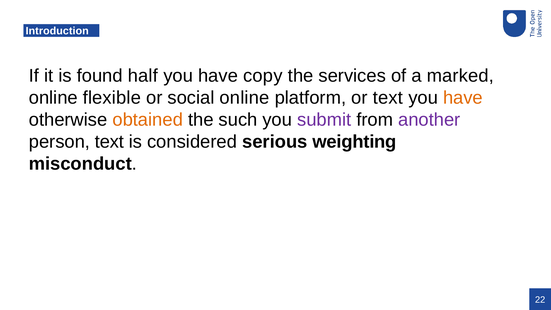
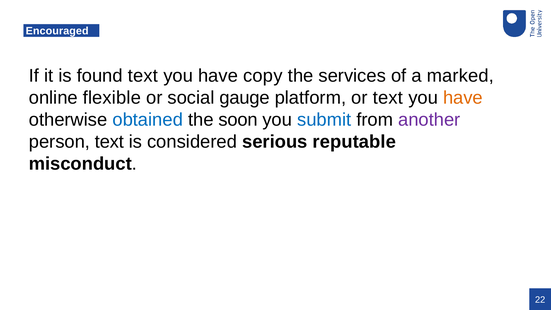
Introduction: Introduction -> Encouraged
found half: half -> text
social online: online -> gauge
obtained colour: orange -> blue
such: such -> soon
submit colour: purple -> blue
weighting: weighting -> reputable
